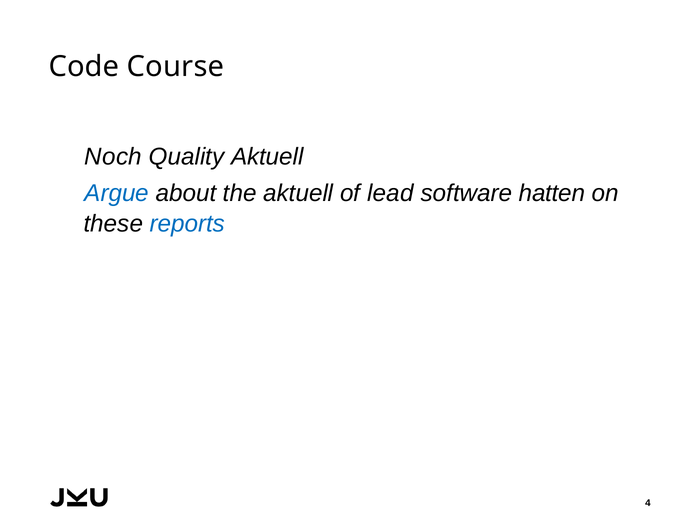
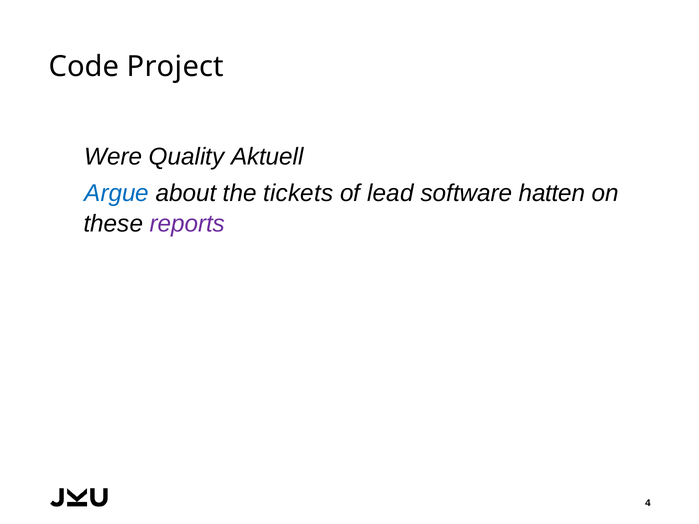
Course: Course -> Project
Noch: Noch -> Were
the aktuell: aktuell -> tickets
reports colour: blue -> purple
